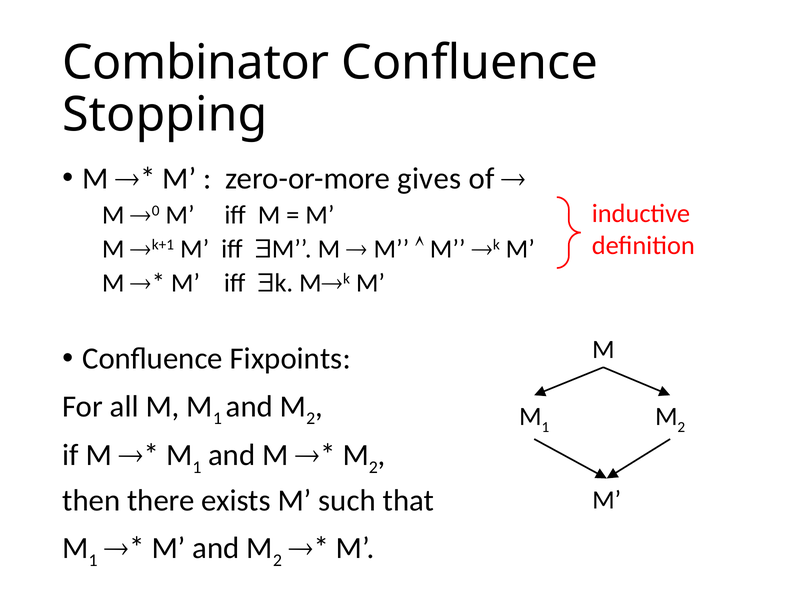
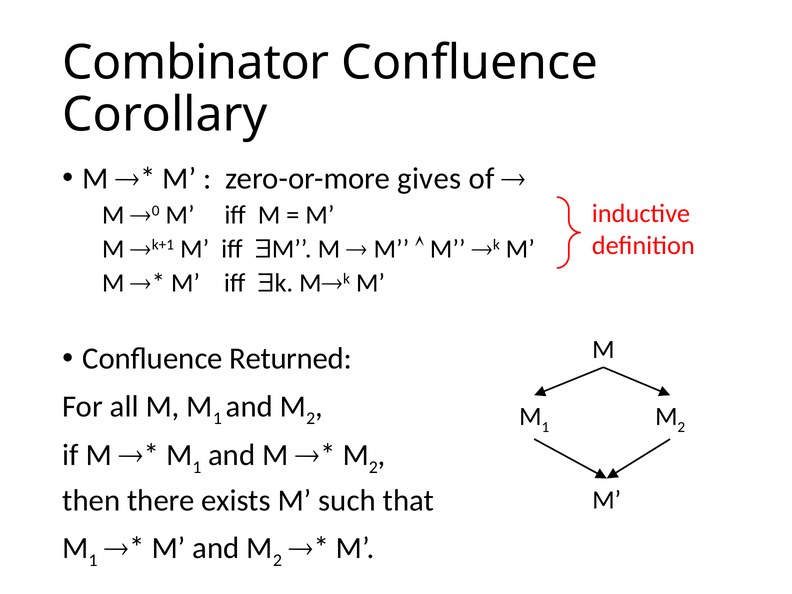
Stopping: Stopping -> Corollary
Fixpoints: Fixpoints -> Returned
